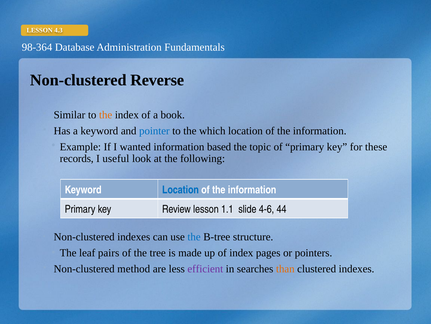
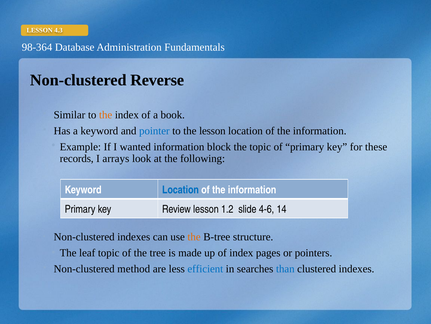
the which: which -> lesson
based: based -> block
useful: useful -> arrays
1.1: 1.1 -> 1.2
44: 44 -> 14
the at (194, 236) colour: blue -> orange
leaf pairs: pairs -> topic
efficient colour: purple -> blue
than colour: orange -> blue
